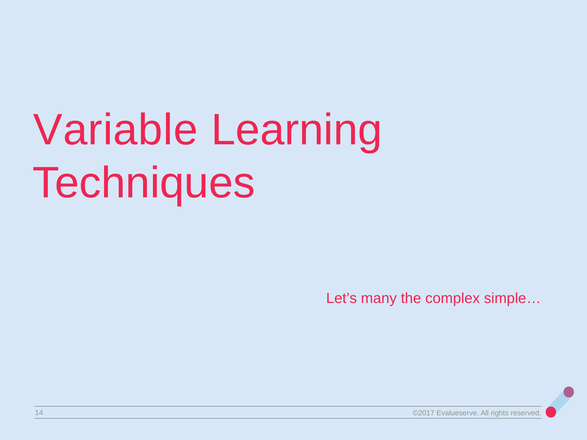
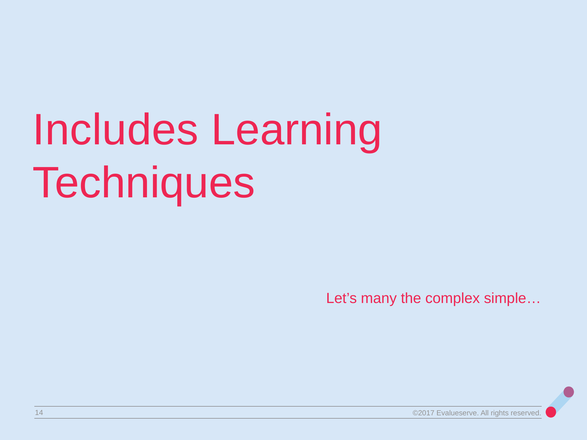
Variable: Variable -> Includes
